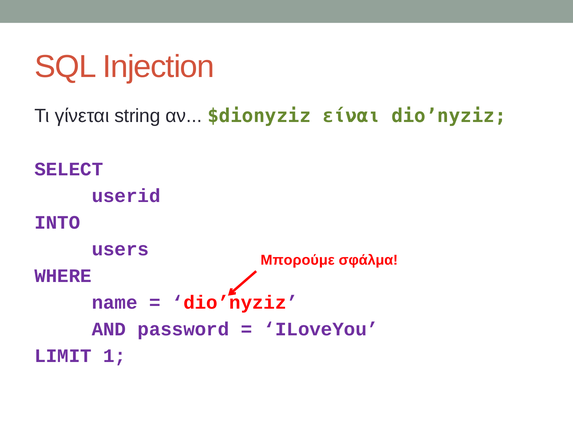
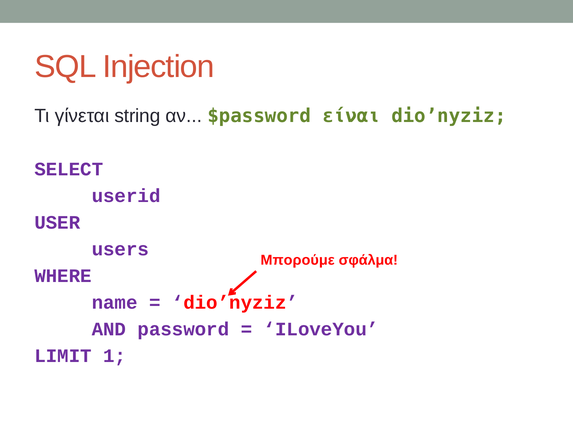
$dionyziz: $dionyziz -> $password
INTO: INTO -> USER
